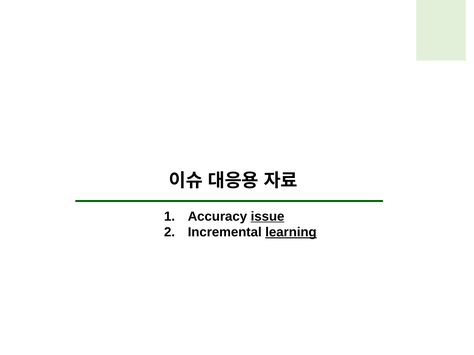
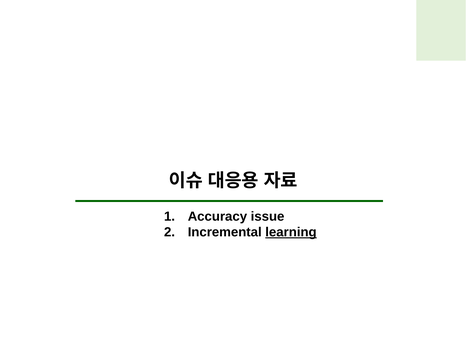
issue underline: present -> none
